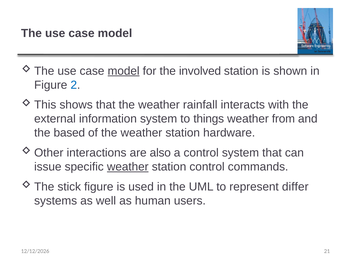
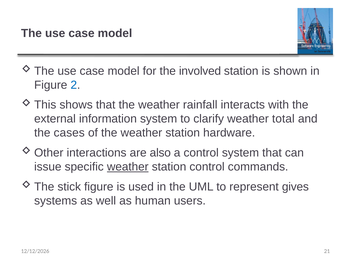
model at (124, 71) underline: present -> none
things: things -> clarify
from: from -> total
based: based -> cases
differ: differ -> gives
